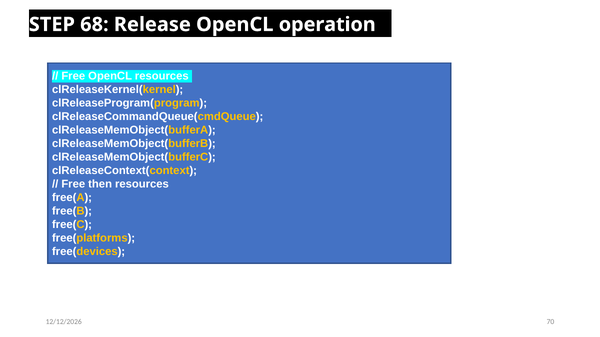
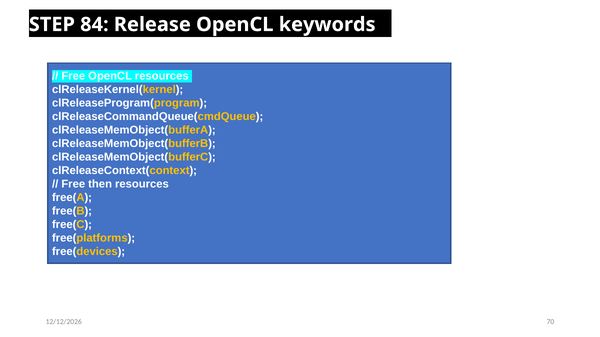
68: 68 -> 84
operation: operation -> keywords
